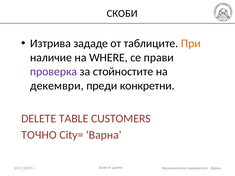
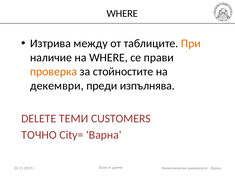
СКОБИ at (122, 13): СКОБИ -> WHERE
зададе: зададе -> между
проверка colour: purple -> orange
конкретни: конкретни -> изпълнява
TABLE: TABLE -> ТЕМИ
